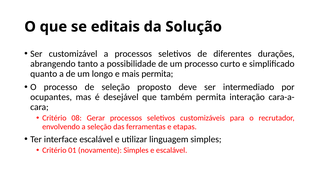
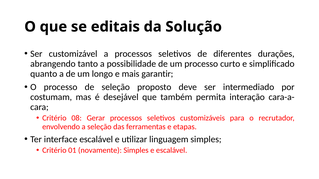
mais permita: permita -> garantir
ocupantes: ocupantes -> costumam
